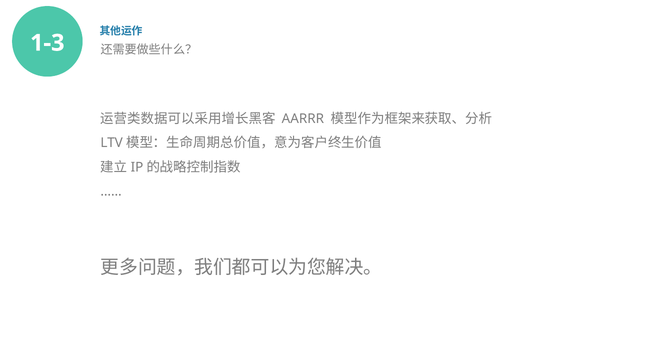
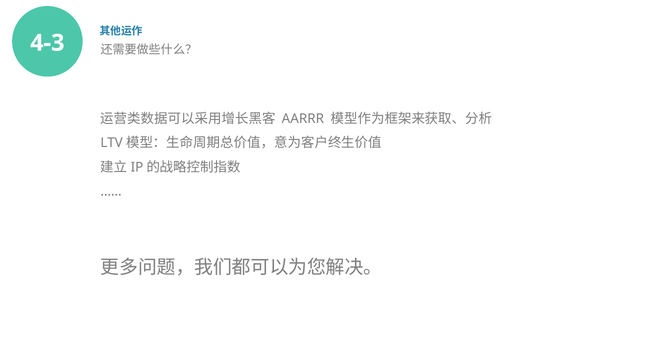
1-3: 1-3 -> 4-3
